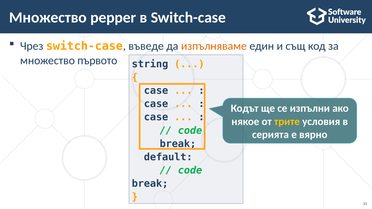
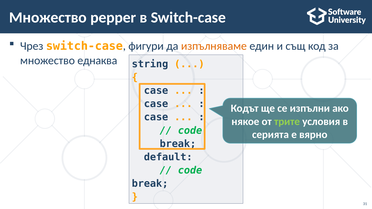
въведе: въведе -> фигури
първото: първото -> еднаква
трите colour: yellow -> light green
